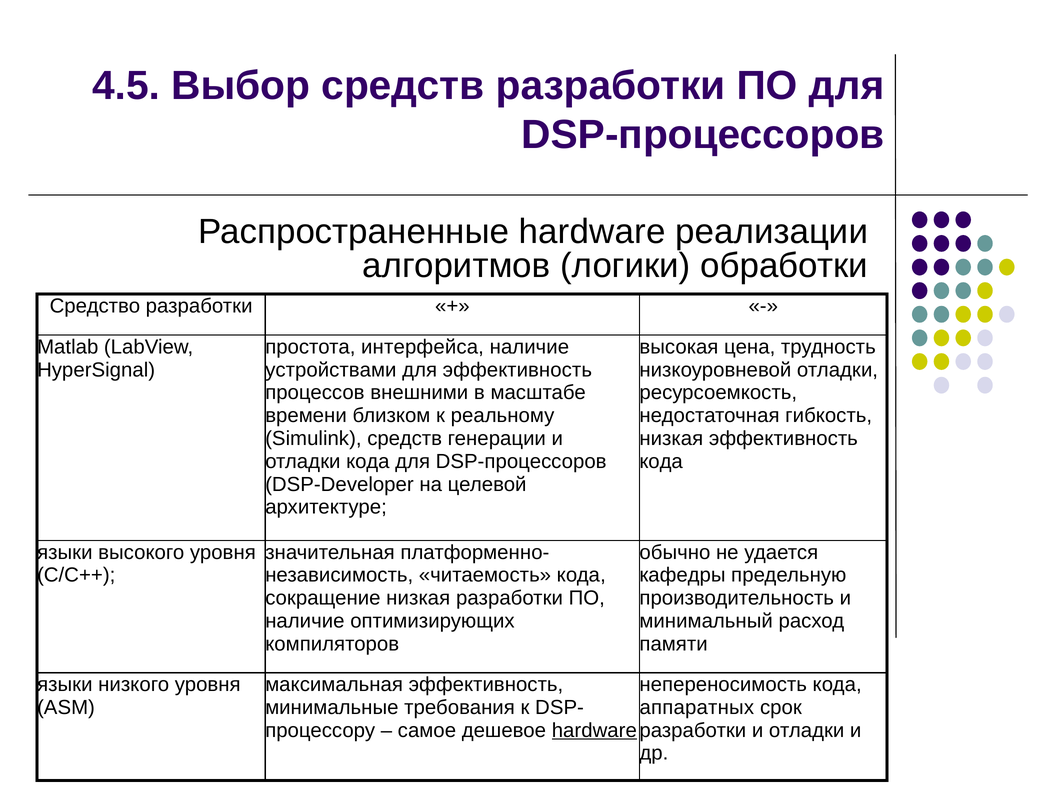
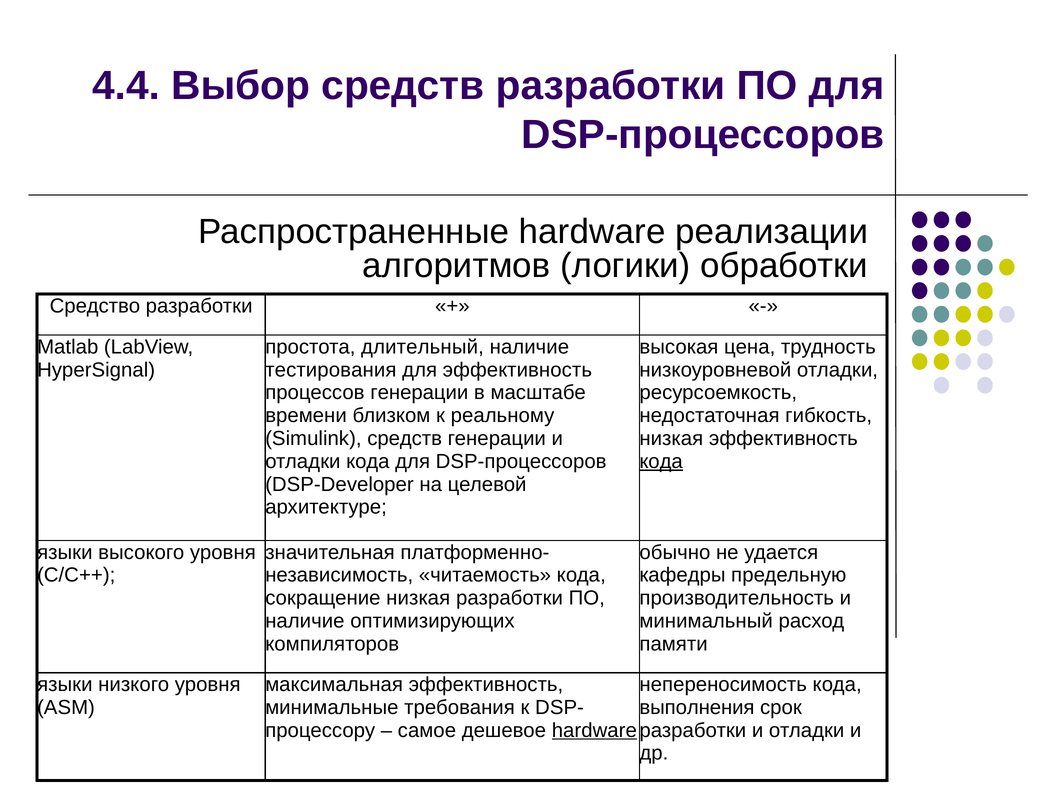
4.5: 4.5 -> 4.4
интерфейса: интерфейса -> длительный
устройствами: устройствами -> тестирования
процессов внешними: внешними -> генерации
кода at (661, 461) underline: none -> present
аппаратных: аппаратных -> выполнения
